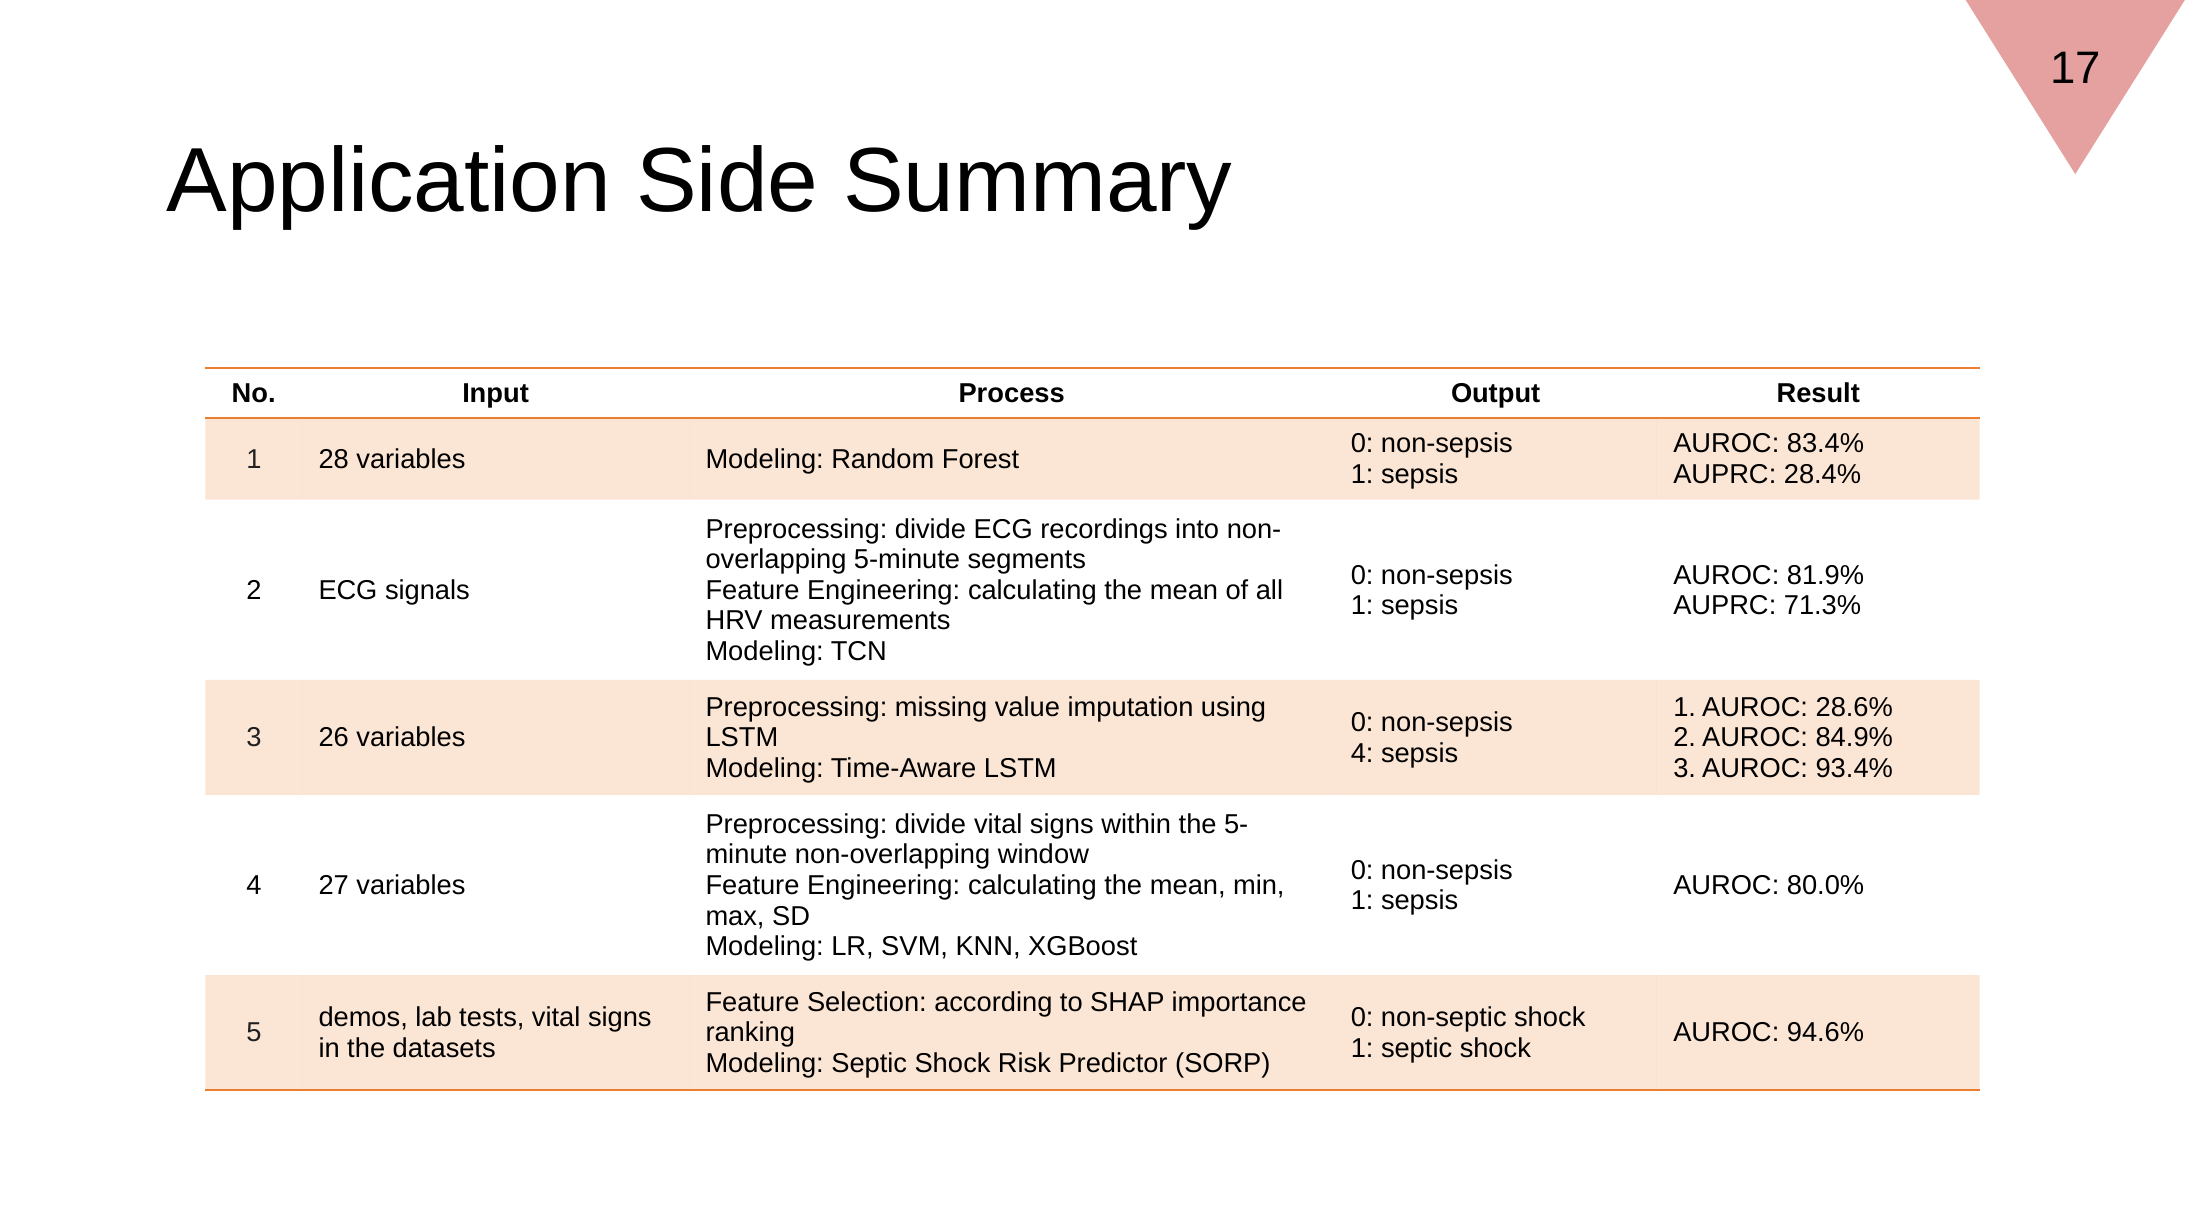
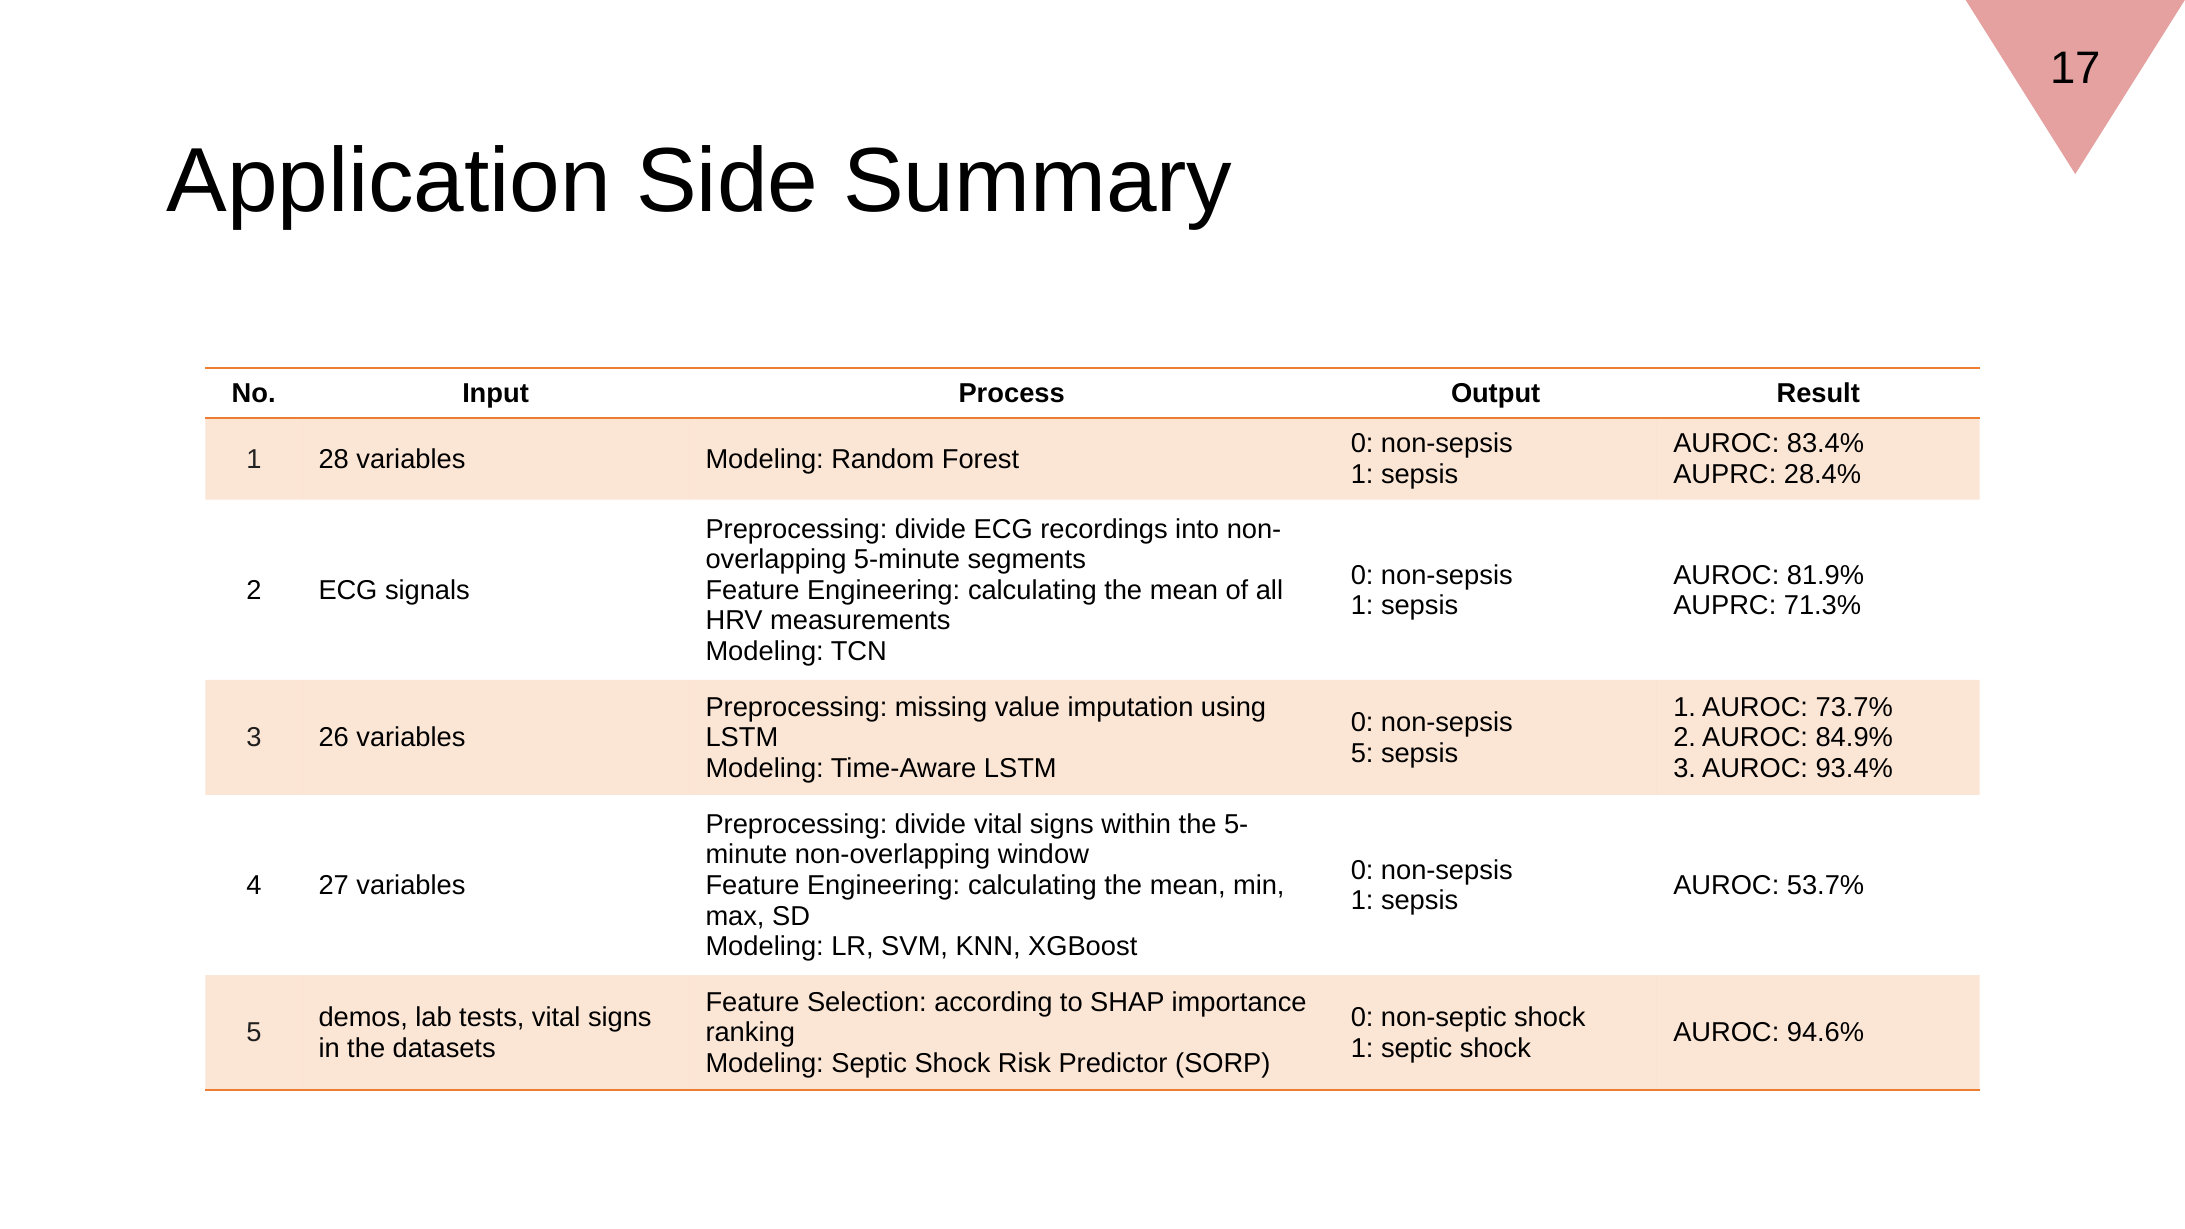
28.6%: 28.6% -> 73.7%
4 at (1362, 753): 4 -> 5
80.0%: 80.0% -> 53.7%
